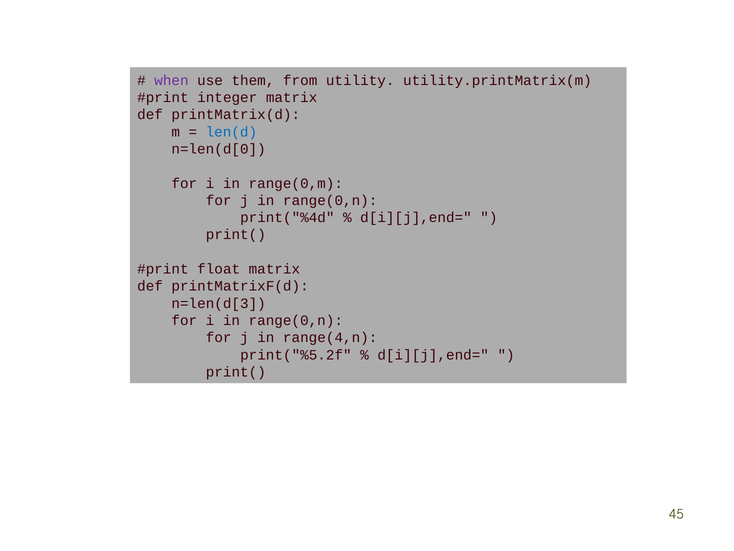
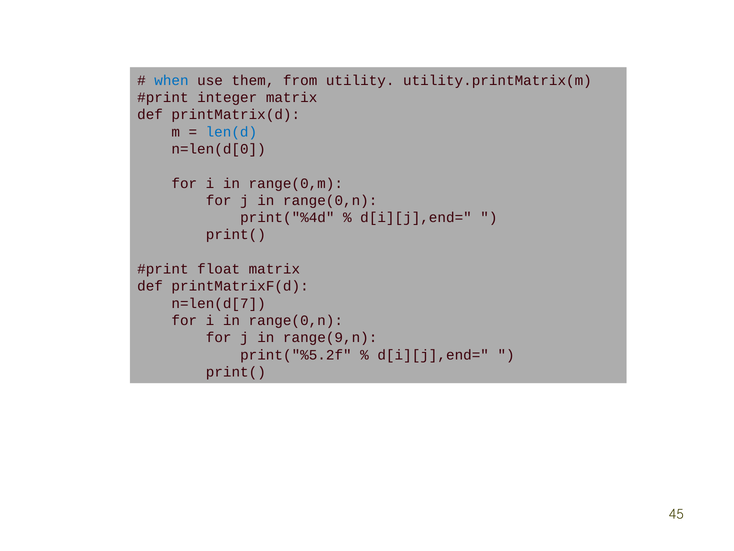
when colour: purple -> blue
n=len(d[3: n=len(d[3 -> n=len(d[7
range(4,n: range(4,n -> range(9,n
